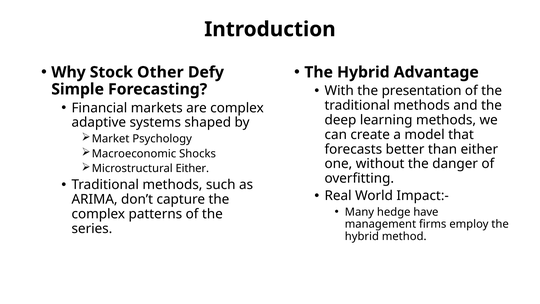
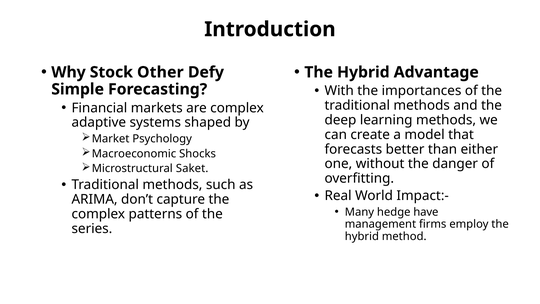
presentation: presentation -> importances
Microstructural Either: Either -> Saket
